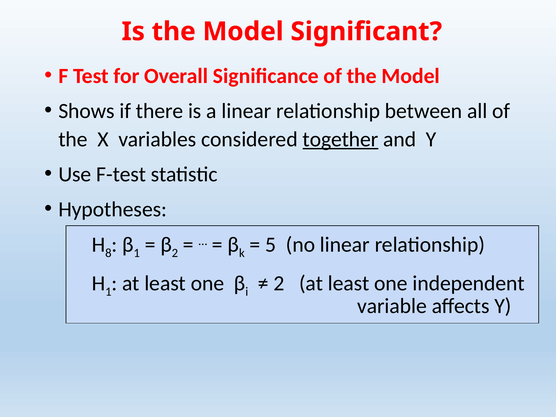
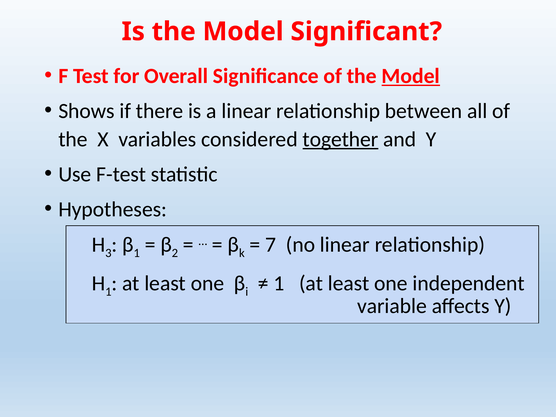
Model at (411, 76) underline: none -> present
8: 8 -> 3
5: 5 -> 7
2 at (279, 283): 2 -> 1
